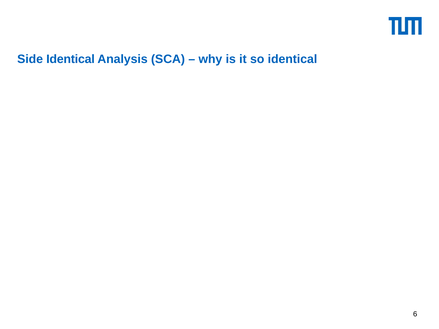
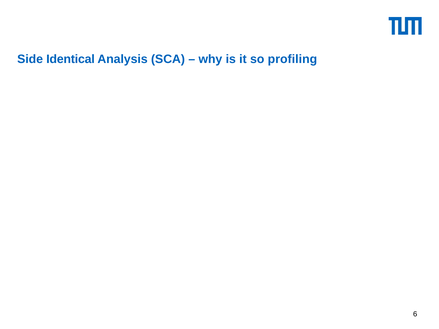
so identical: identical -> profiling
